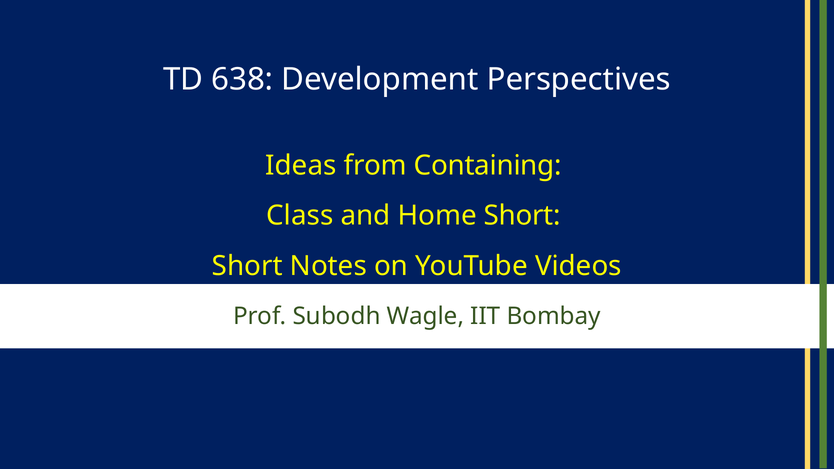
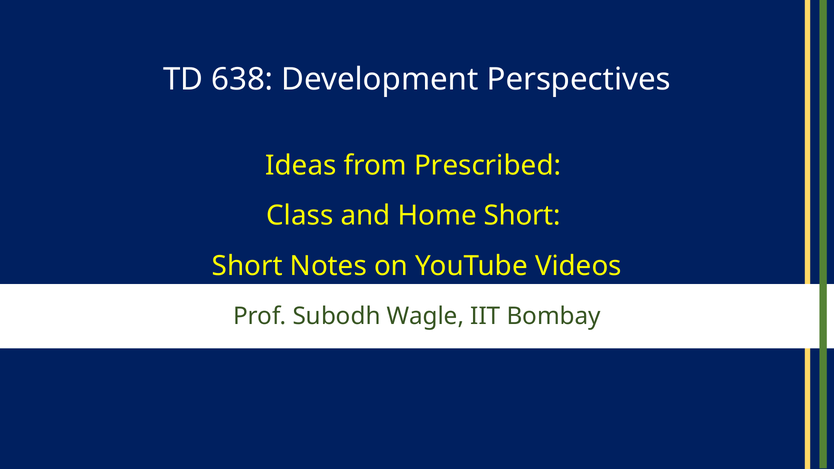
Containing: Containing -> Prescribed
